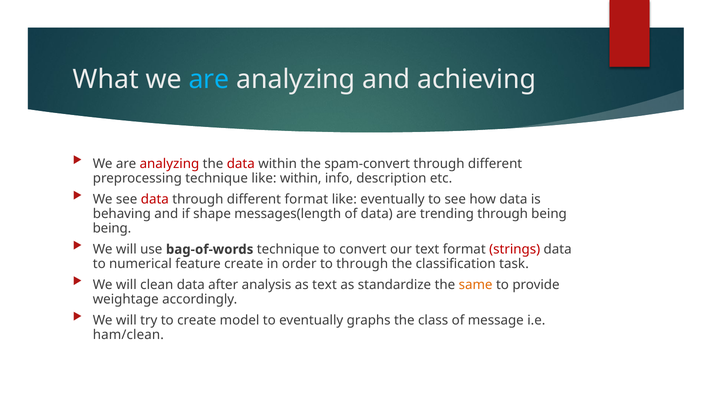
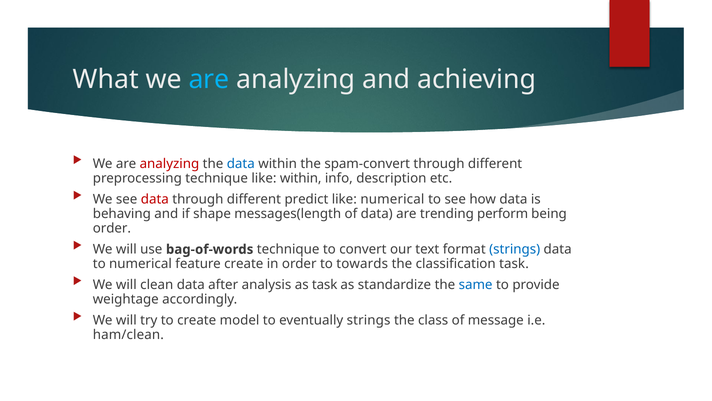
data at (241, 164) colour: red -> blue
different format: format -> predict
like eventually: eventually -> numerical
trending through: through -> perform
being at (112, 228): being -> order
strings at (515, 249) colour: red -> blue
to through: through -> towards
as text: text -> task
same colour: orange -> blue
eventually graphs: graphs -> strings
